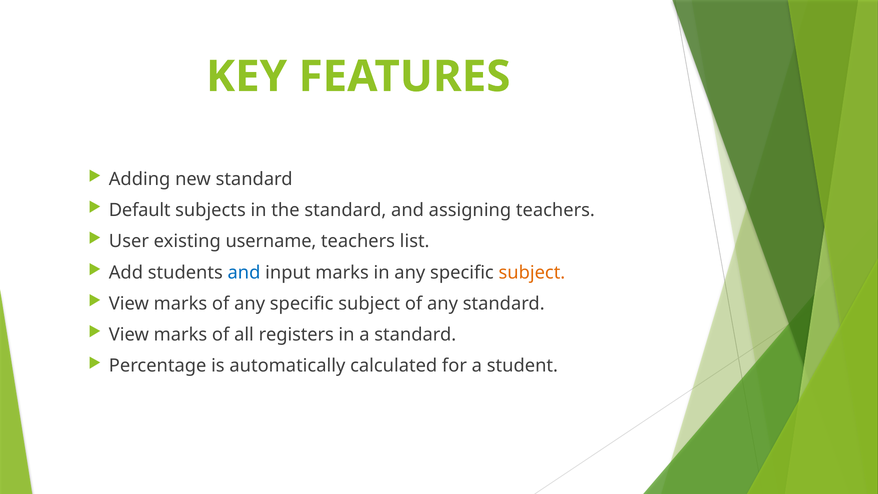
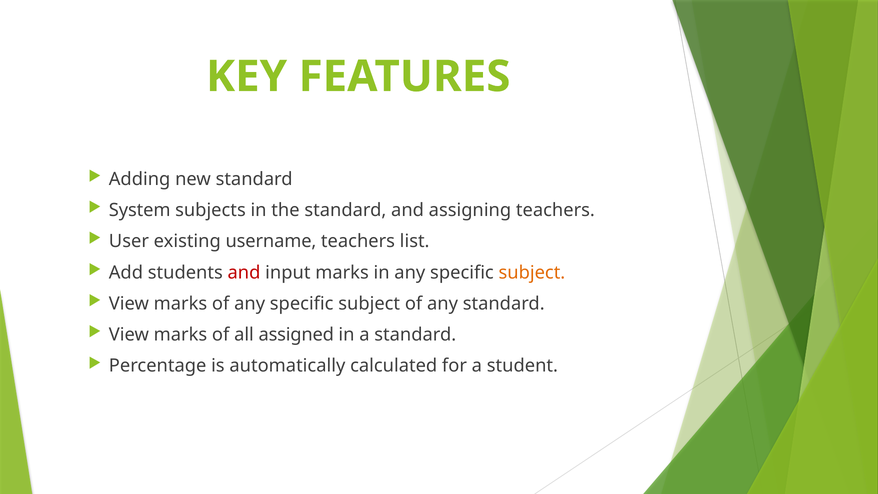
Default: Default -> System
and at (244, 272) colour: blue -> red
registers: registers -> assigned
